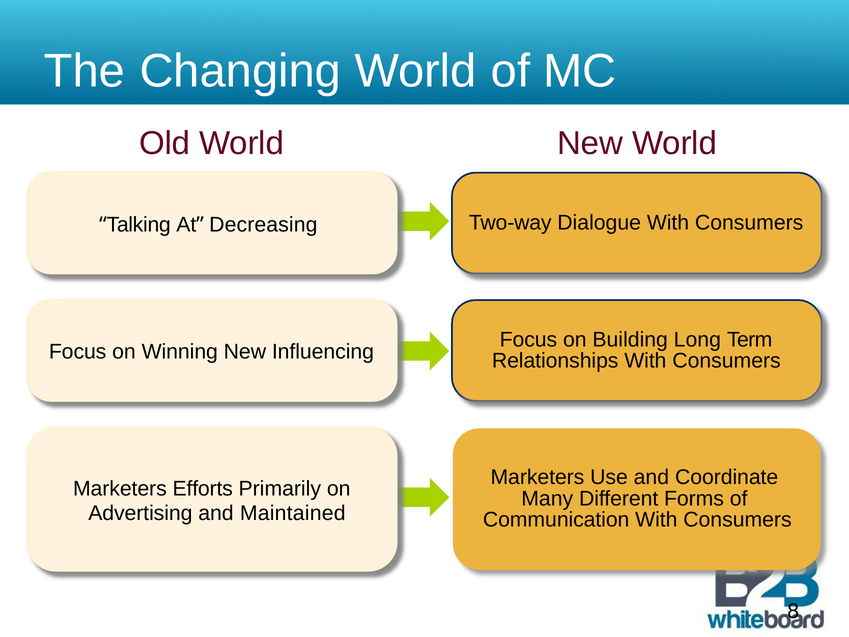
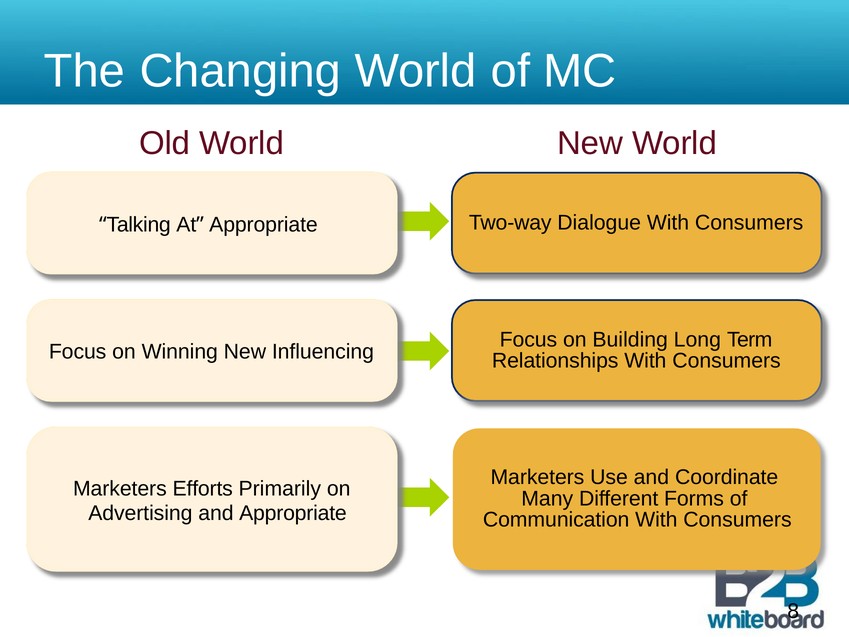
Decreasing at (263, 224): Decreasing -> Appropriate
and Maintained: Maintained -> Appropriate
